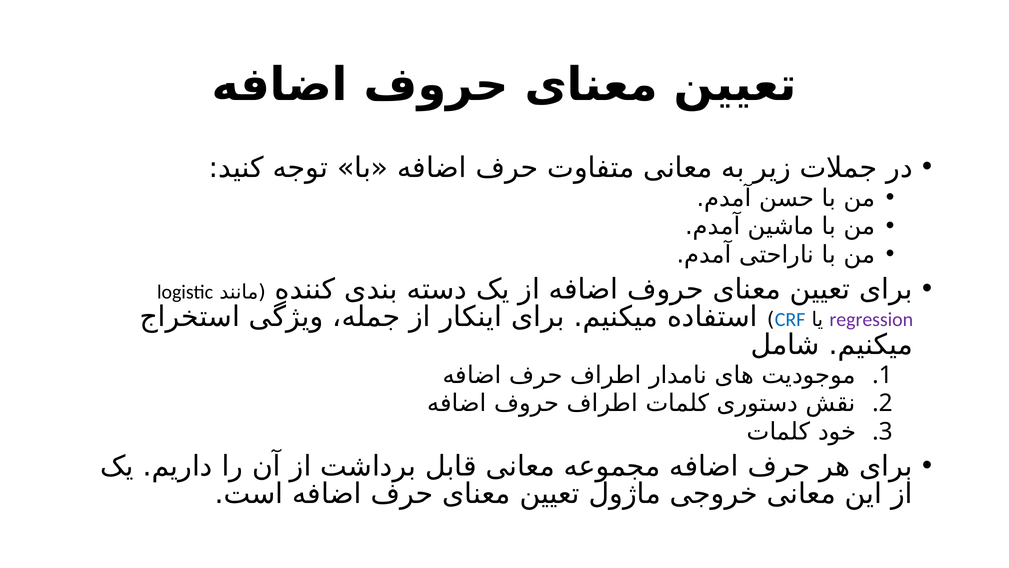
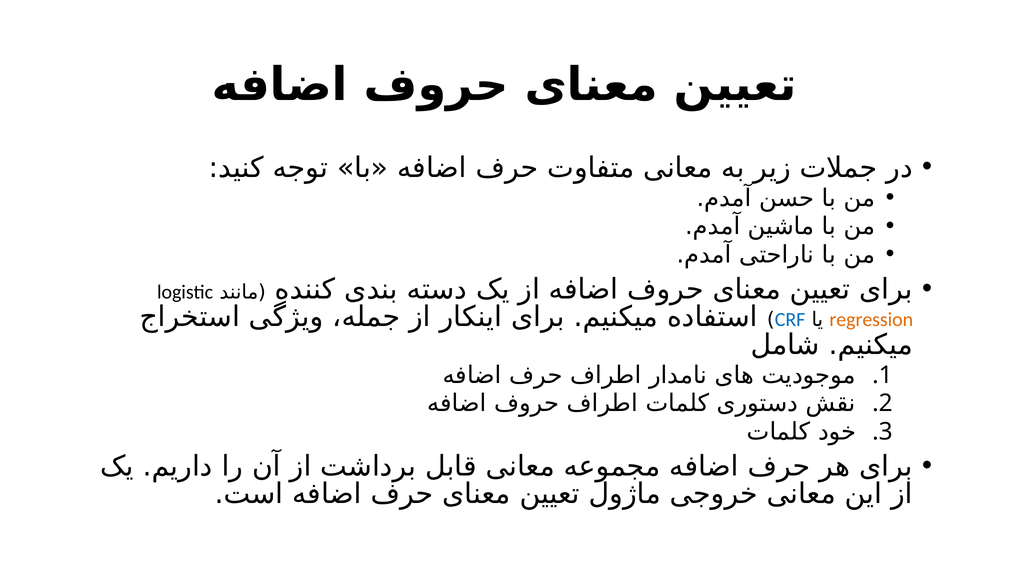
regression colour: purple -> orange
